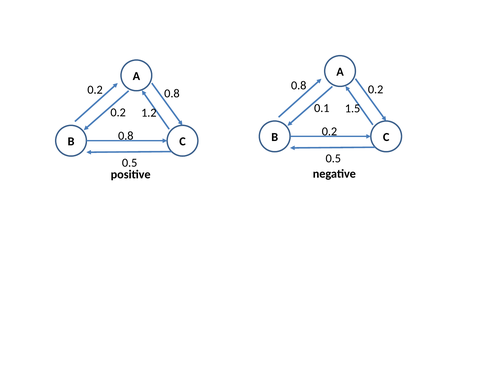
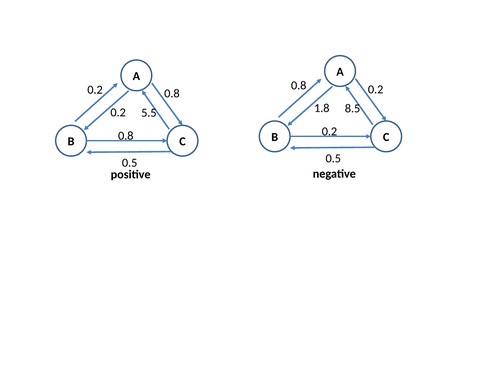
0.1: 0.1 -> 1.8
1.5: 1.5 -> 8.5
1.2: 1.2 -> 5.5
